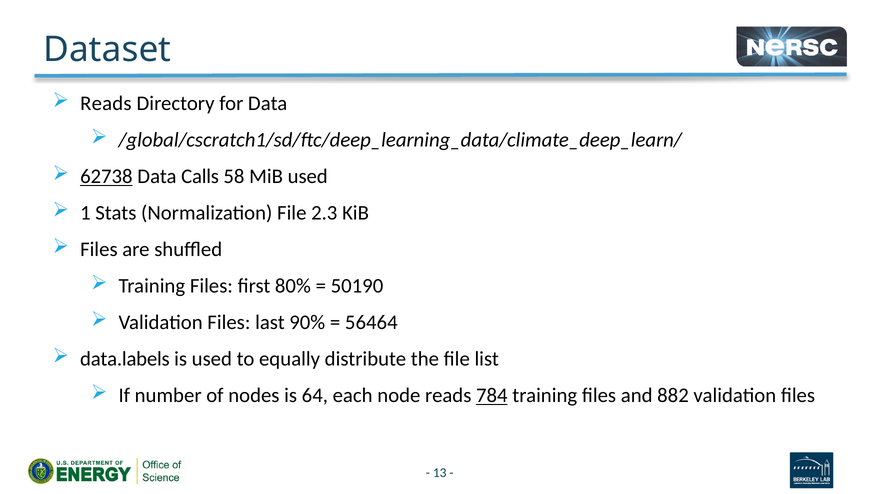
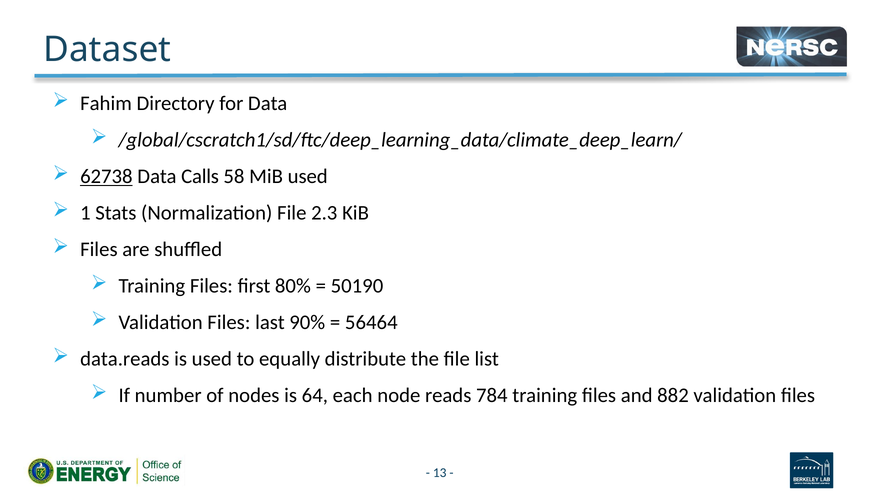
Reads at (106, 103): Reads -> Fahim
data.labels: data.labels -> data.reads
784 underline: present -> none
